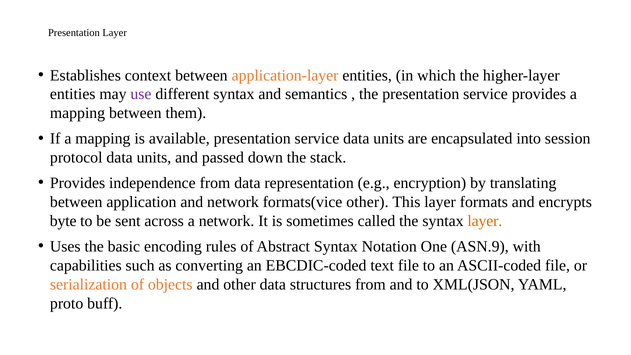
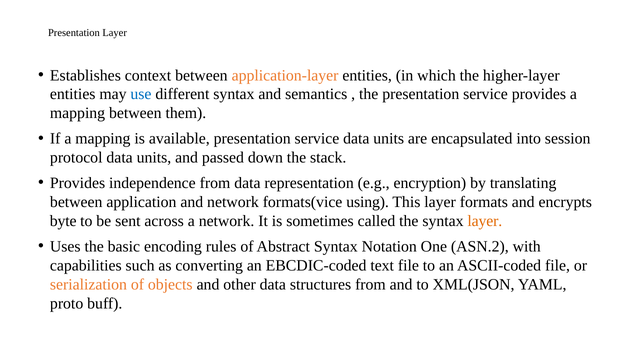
use colour: purple -> blue
formats(vice other: other -> using
ASN.9: ASN.9 -> ASN.2
